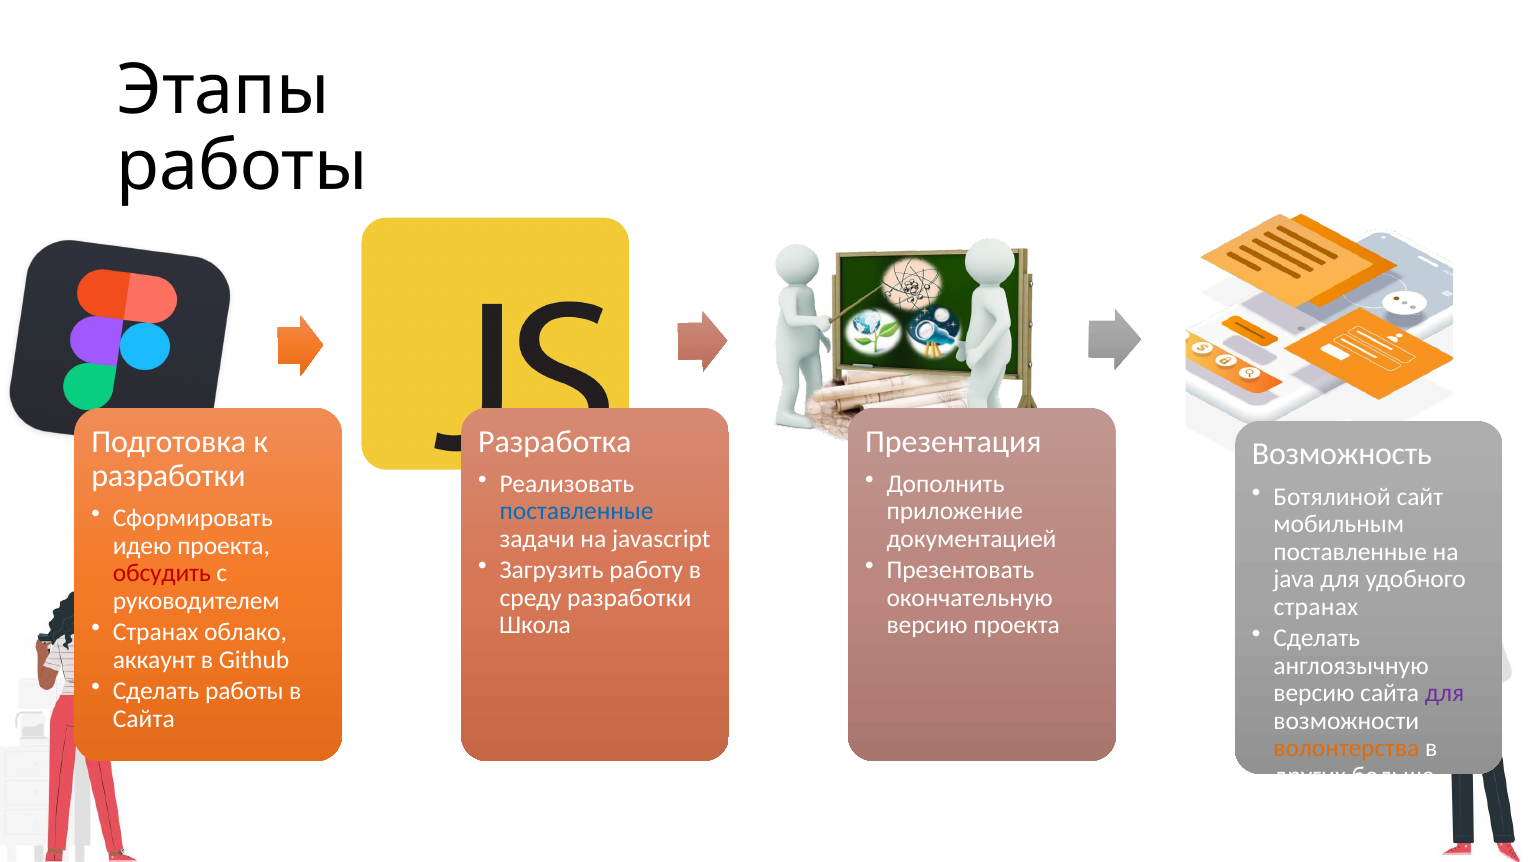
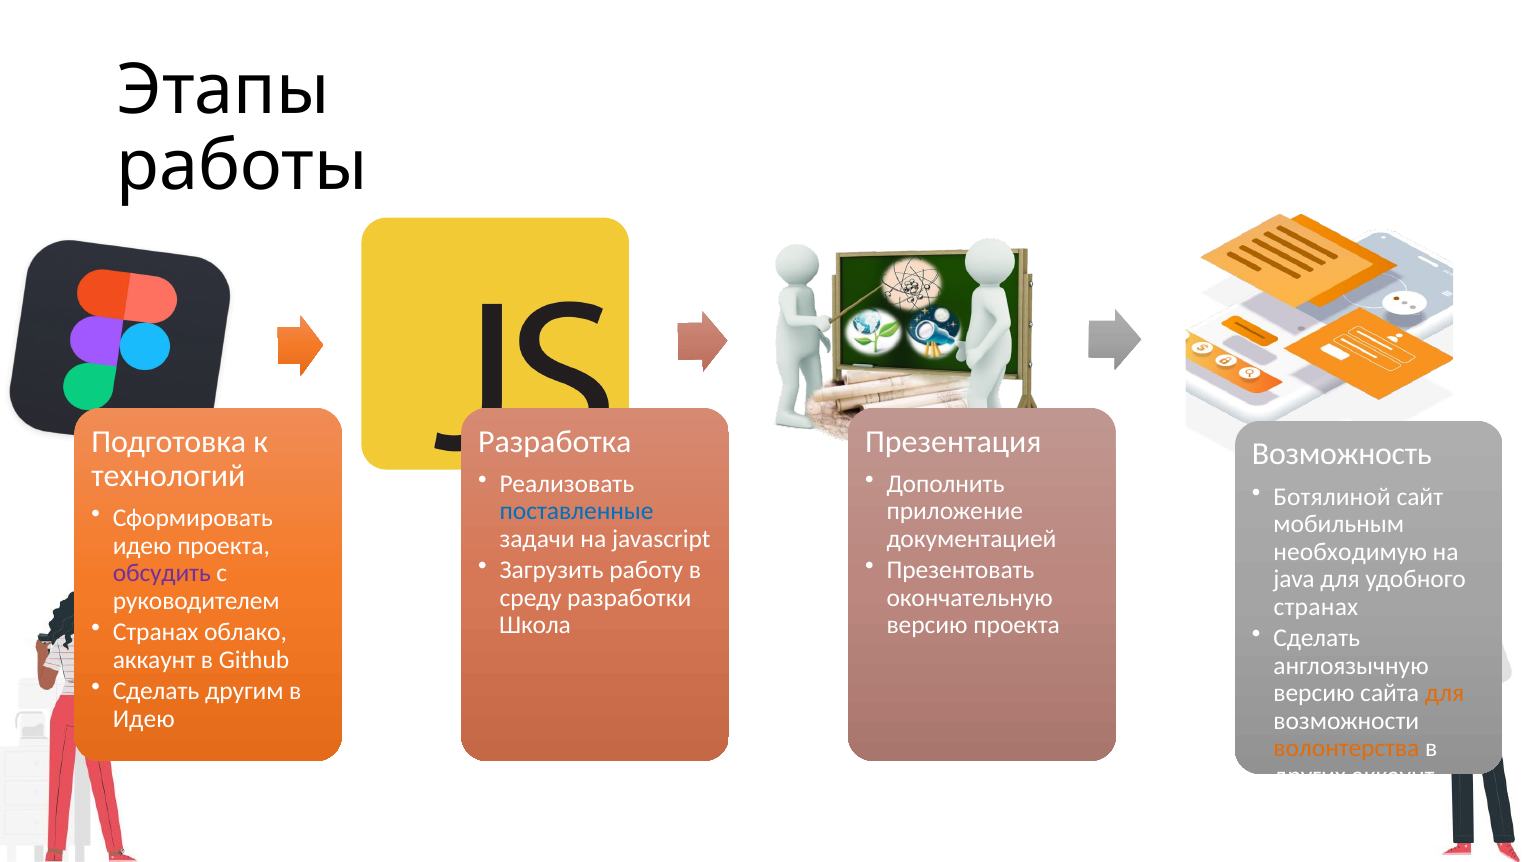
разработки at (168, 476): разработки -> технологий
поставленные at (1350, 552): поставленные -> необходимую
обсудить colour: red -> purple
Сделать работы: работы -> другим
для at (1445, 694) colour: purple -> orange
Сайта at (144, 719): Сайта -> Идею
других больше: больше -> аккаунт
